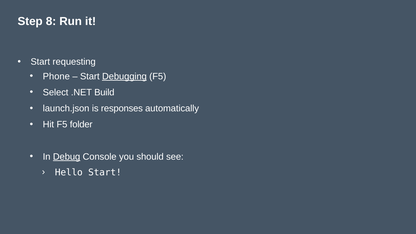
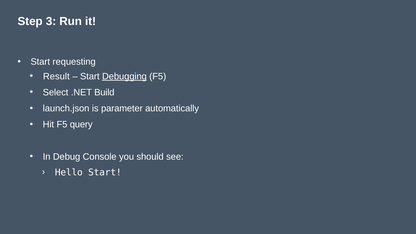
8: 8 -> 3
Phone: Phone -> Result
responses: responses -> parameter
folder: folder -> query
Debug underline: present -> none
